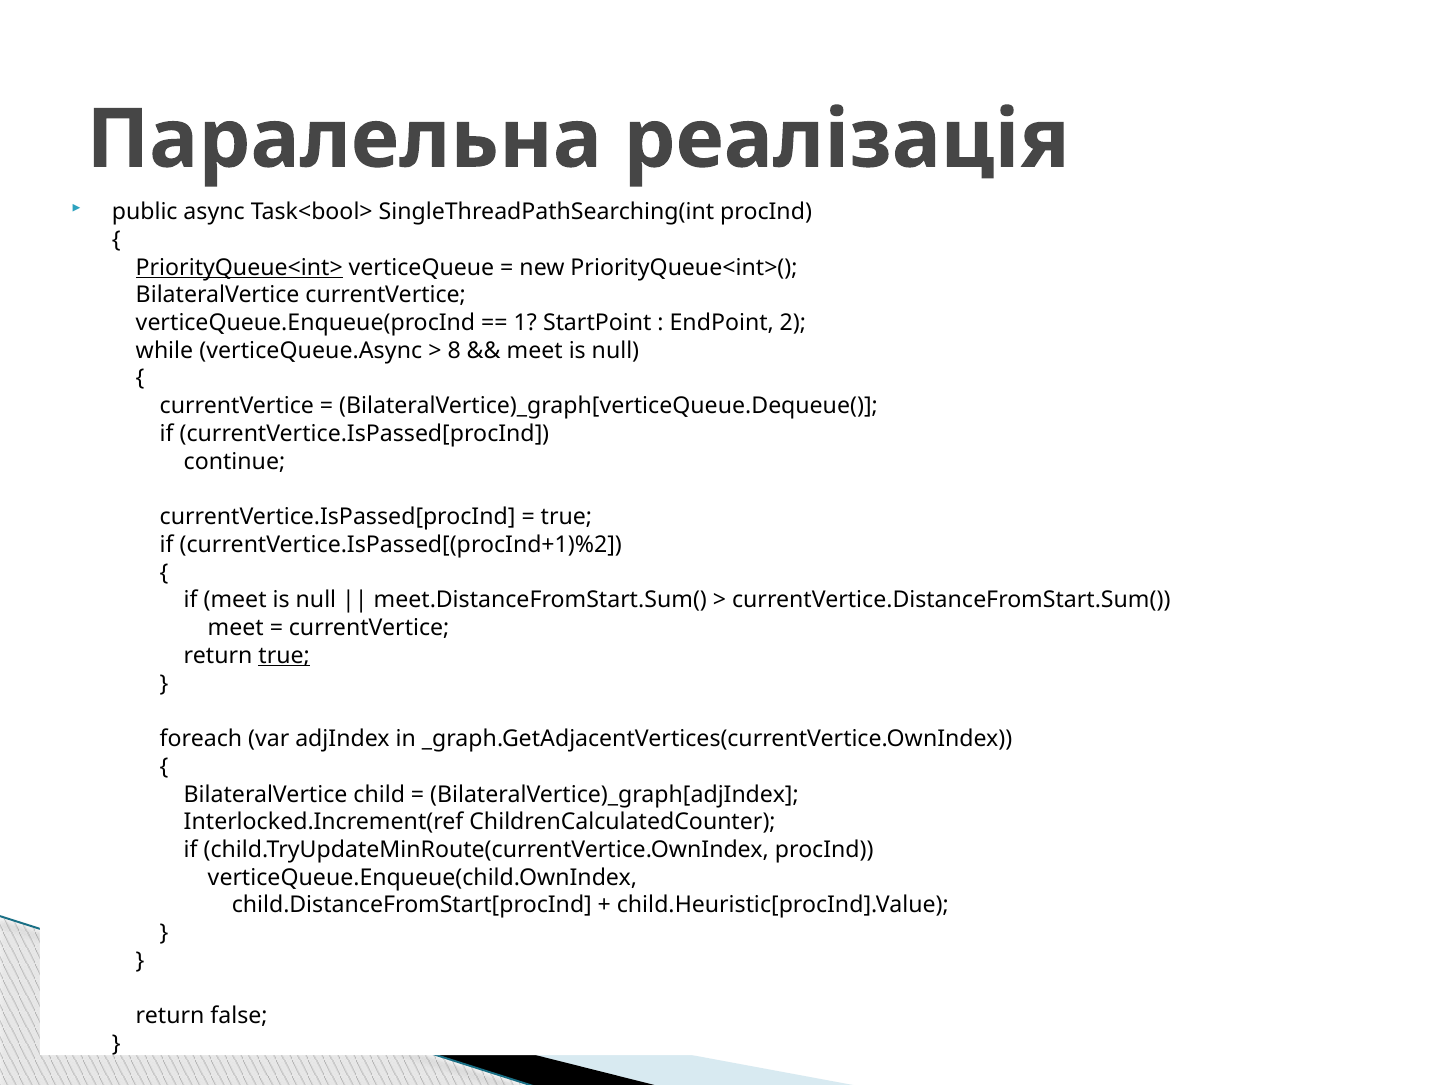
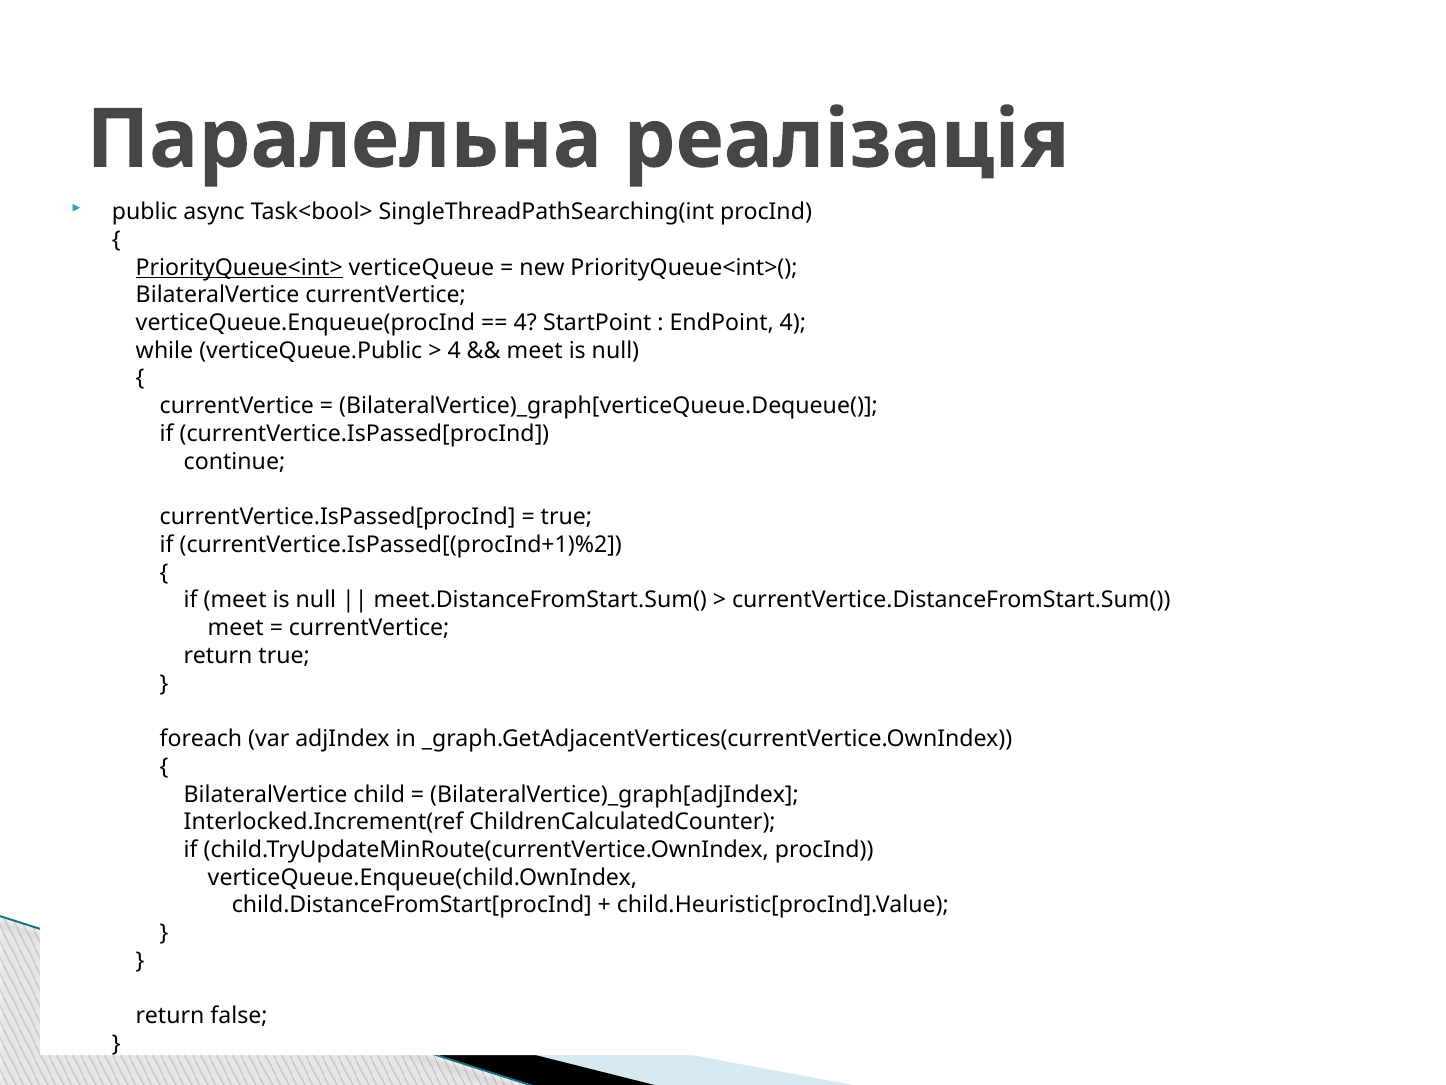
1 at (525, 323): 1 -> 4
EndPoint 2: 2 -> 4
verticeQueue.Async: verticeQueue.Async -> verticeQueue.Public
8 at (454, 350): 8 -> 4
true at (284, 655) underline: present -> none
